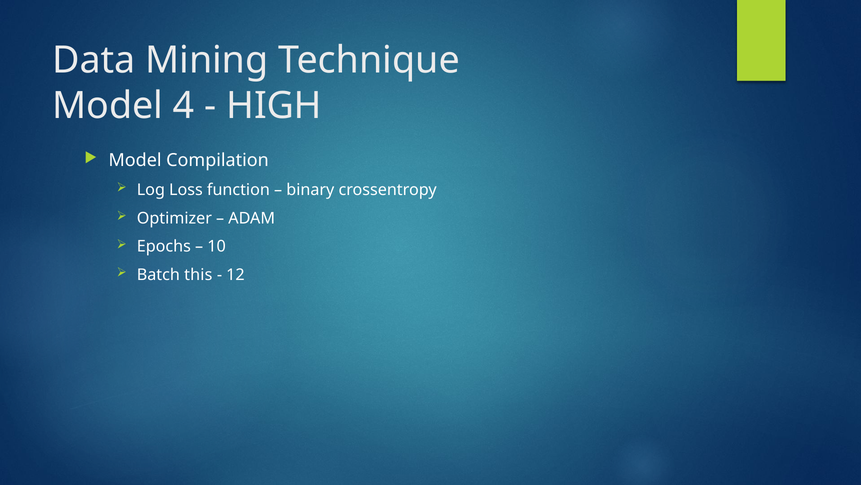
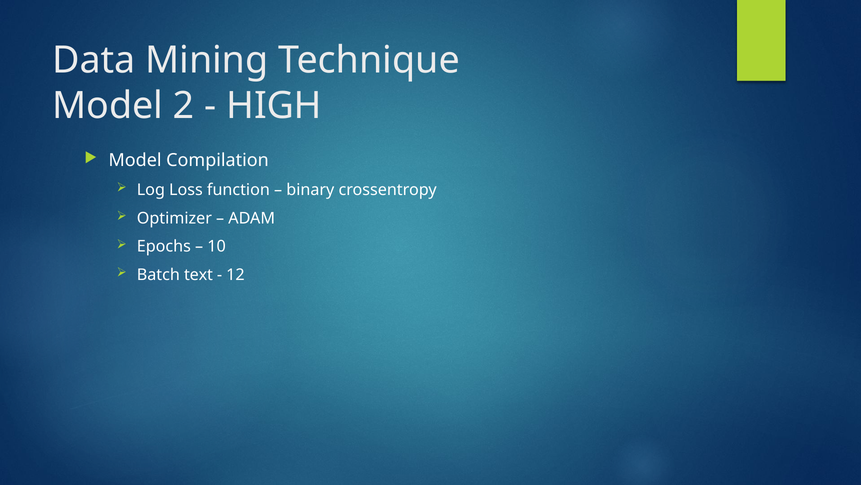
4: 4 -> 2
this: this -> text
